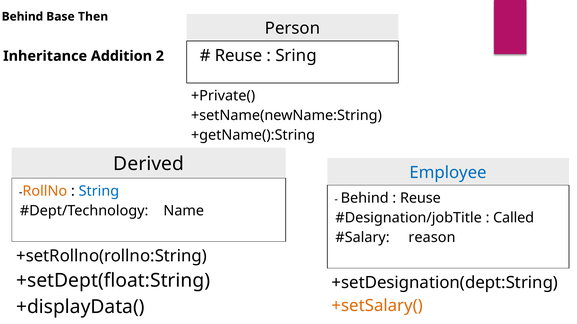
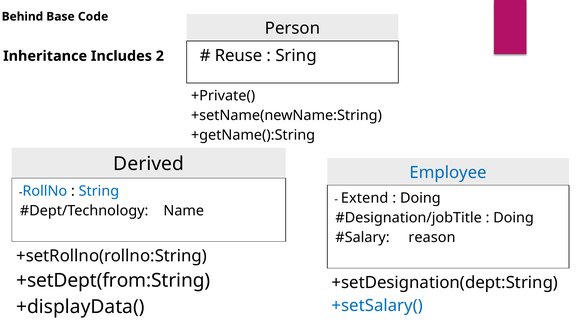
Then: Then -> Code
Addition: Addition -> Includes
RollNo colour: orange -> blue
Behind at (365, 198): Behind -> Extend
Reuse at (420, 198): Reuse -> Doing
Called at (514, 218): Called -> Doing
+setDept(float:String: +setDept(float:String -> +setDept(from:String
+setSalary( colour: orange -> blue
